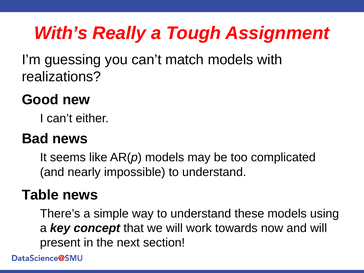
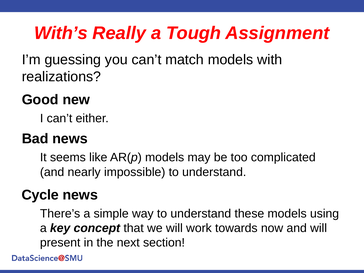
Table: Table -> Cycle
